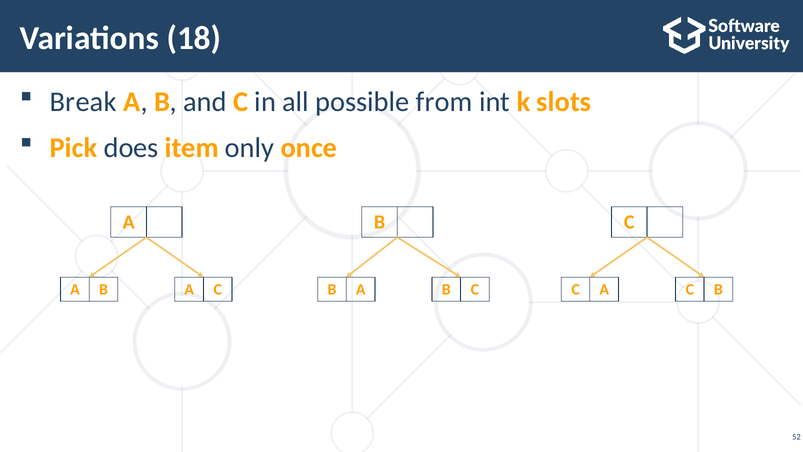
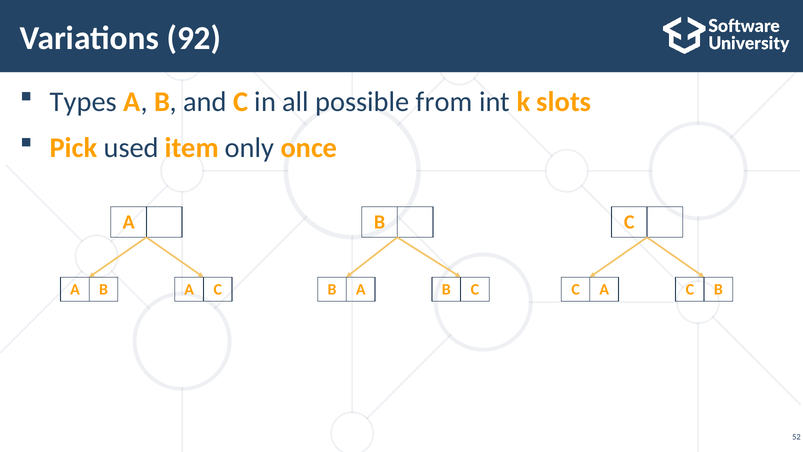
18: 18 -> 92
Break: Break -> Types
does: does -> used
